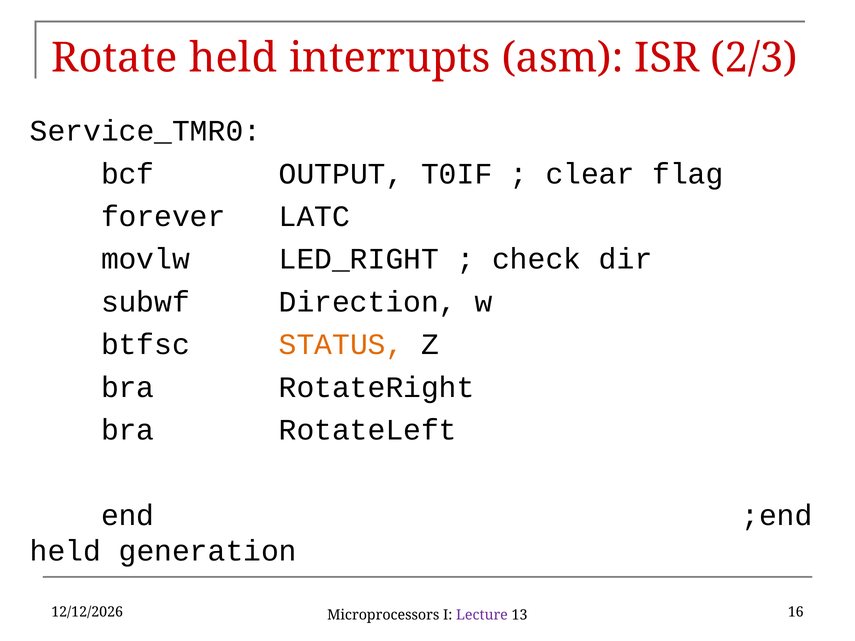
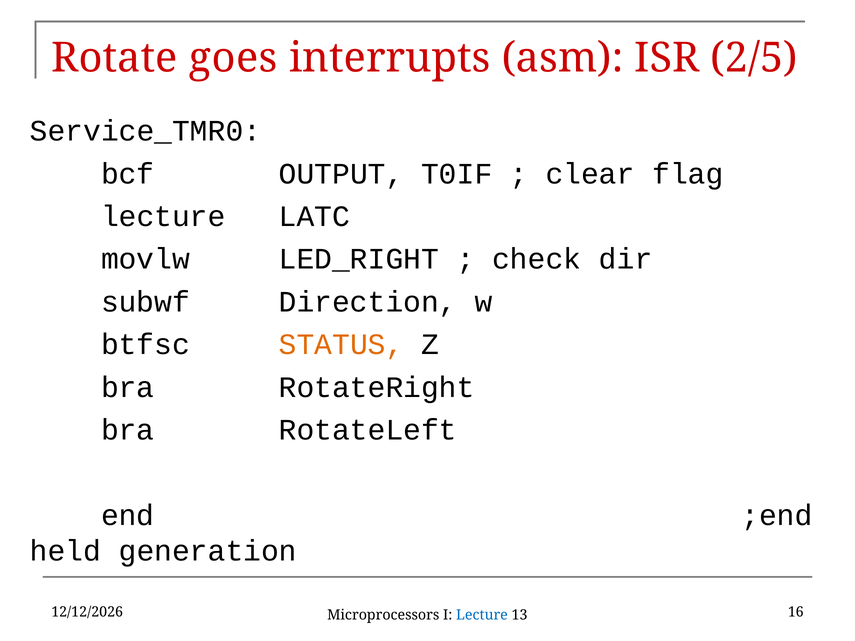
Rotate held: held -> goes
2/3: 2/3 -> 2/5
forever at (163, 217): forever -> lecture
Lecture at (482, 615) colour: purple -> blue
